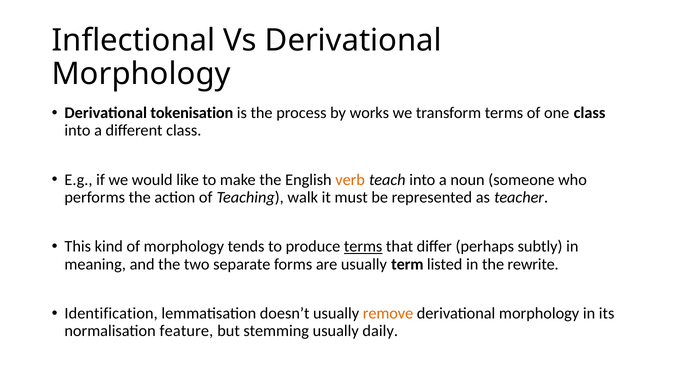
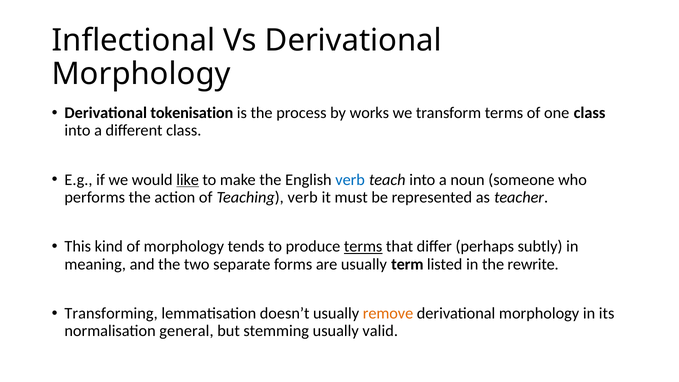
like underline: none -> present
verb at (350, 180) colour: orange -> blue
Teaching walk: walk -> verb
Identification: Identification -> Transforming
feature: feature -> general
daily: daily -> valid
